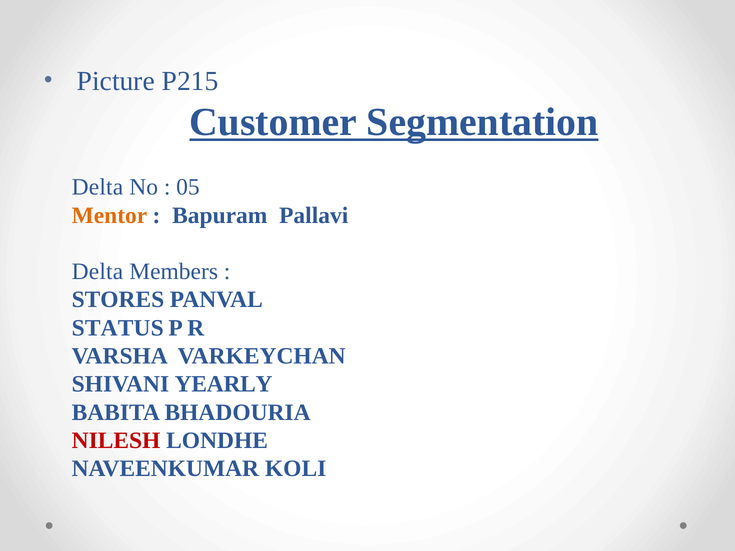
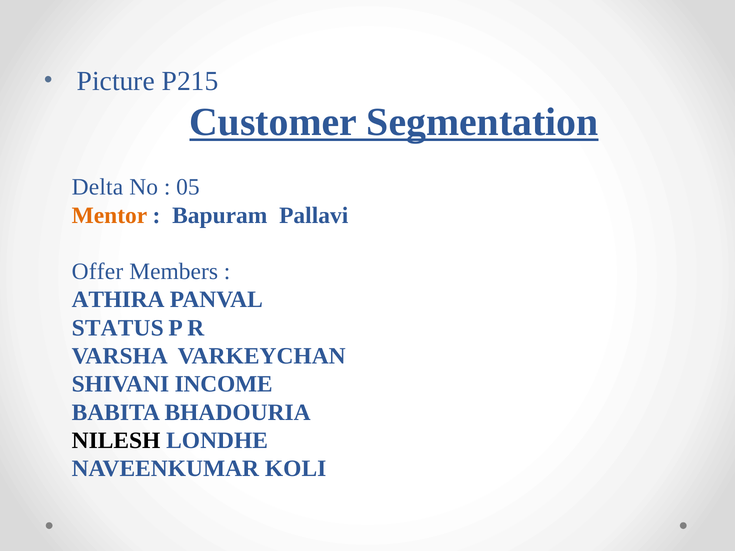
Delta at (97, 272): Delta -> Offer
STORES: STORES -> ATHIRA
YEARLY: YEARLY -> INCOME
NILESH colour: red -> black
